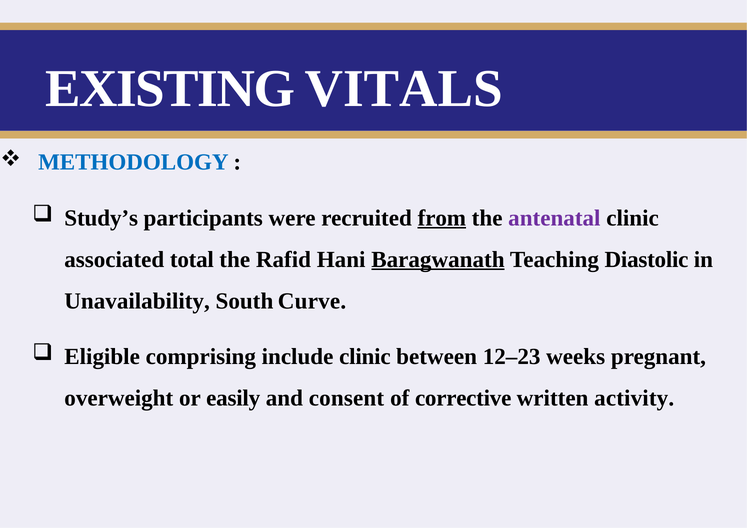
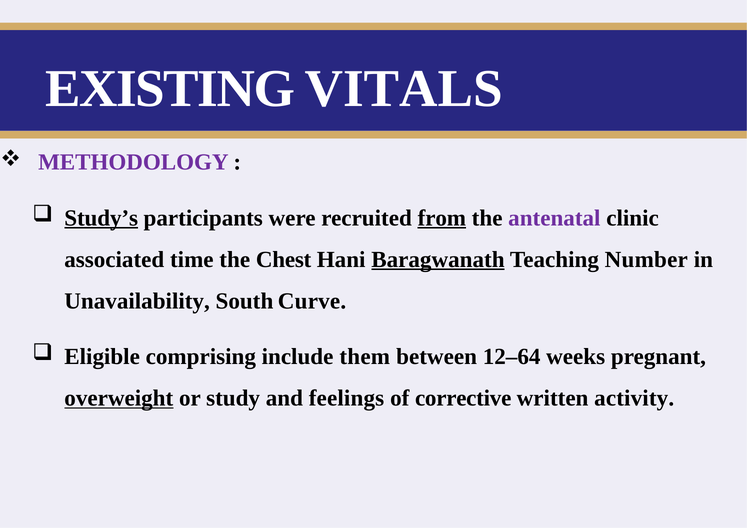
METHODOLOGY colour: blue -> purple
Study’s underline: none -> present
total: total -> time
Rafid: Rafid -> Chest
Diastolic: Diastolic -> Number
include clinic: clinic -> them
12–23: 12–23 -> 12–64
overweight underline: none -> present
easily: easily -> study
consent: consent -> feelings
